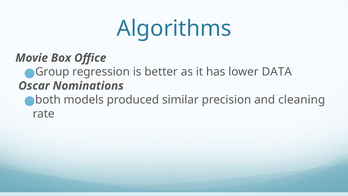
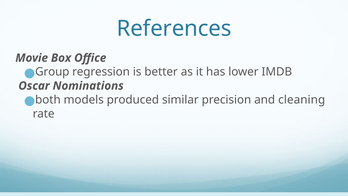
Algorithms: Algorithms -> References
DATA: DATA -> IMDB
